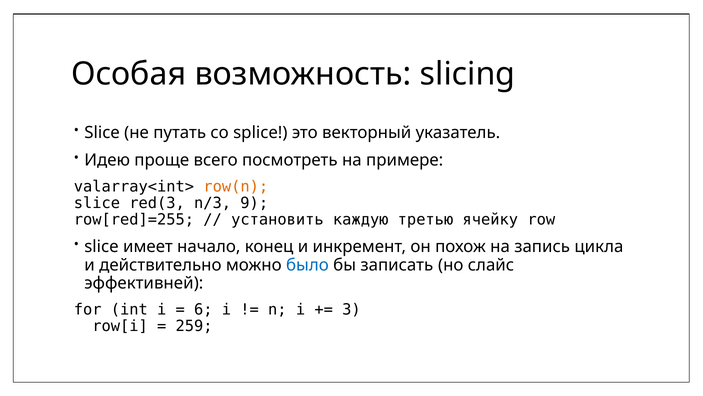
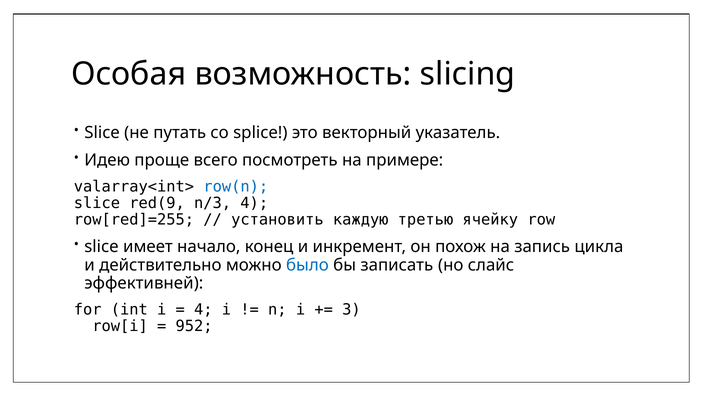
row(n colour: orange -> blue
red(3: red(3 -> red(9
n/3 9: 9 -> 4
6 at (203, 309): 6 -> 4
259: 259 -> 952
